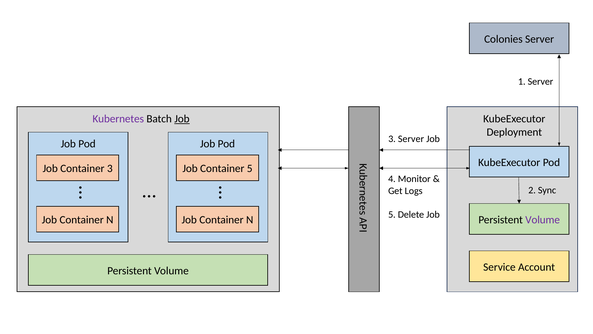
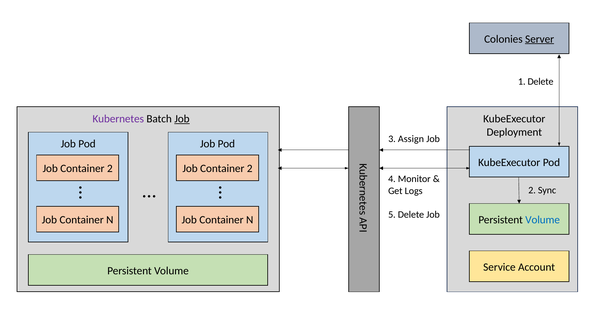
Server at (540, 39) underline: none -> present
1 Server: Server -> Delete
3 Server: Server -> Assign
3 at (110, 168): 3 -> 2
5 at (250, 168): 5 -> 2
Volume at (543, 219) colour: purple -> blue
